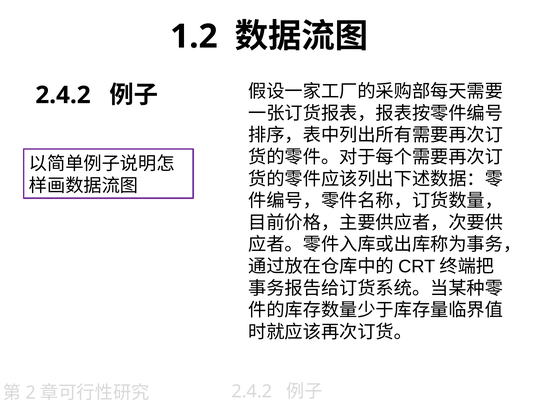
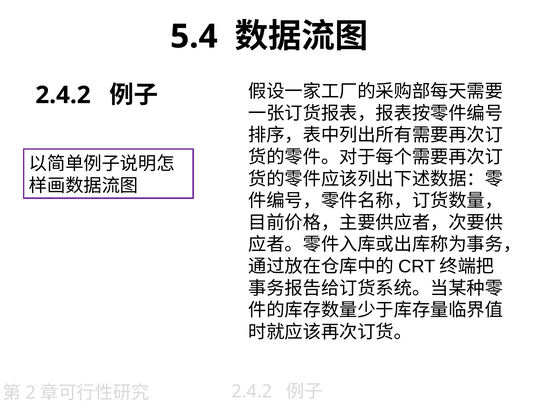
1.2: 1.2 -> 5.4
